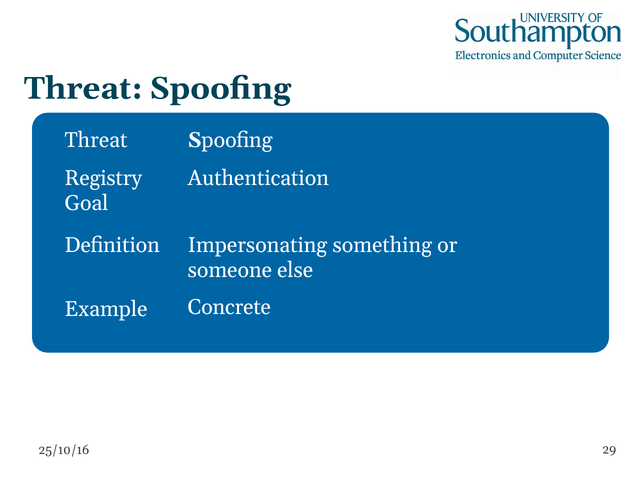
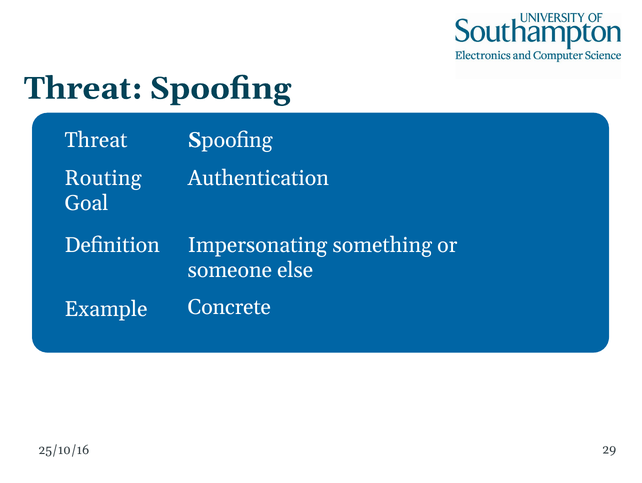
Registry: Registry -> Routing
